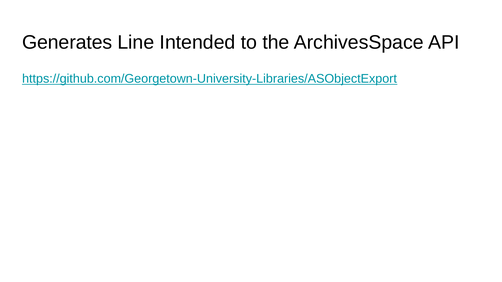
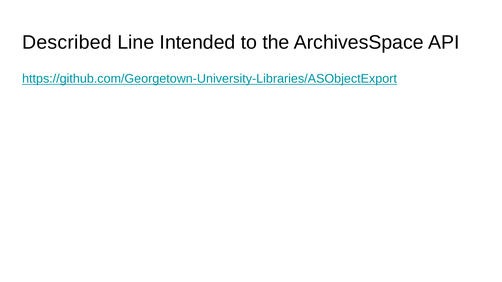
Generates: Generates -> Described
